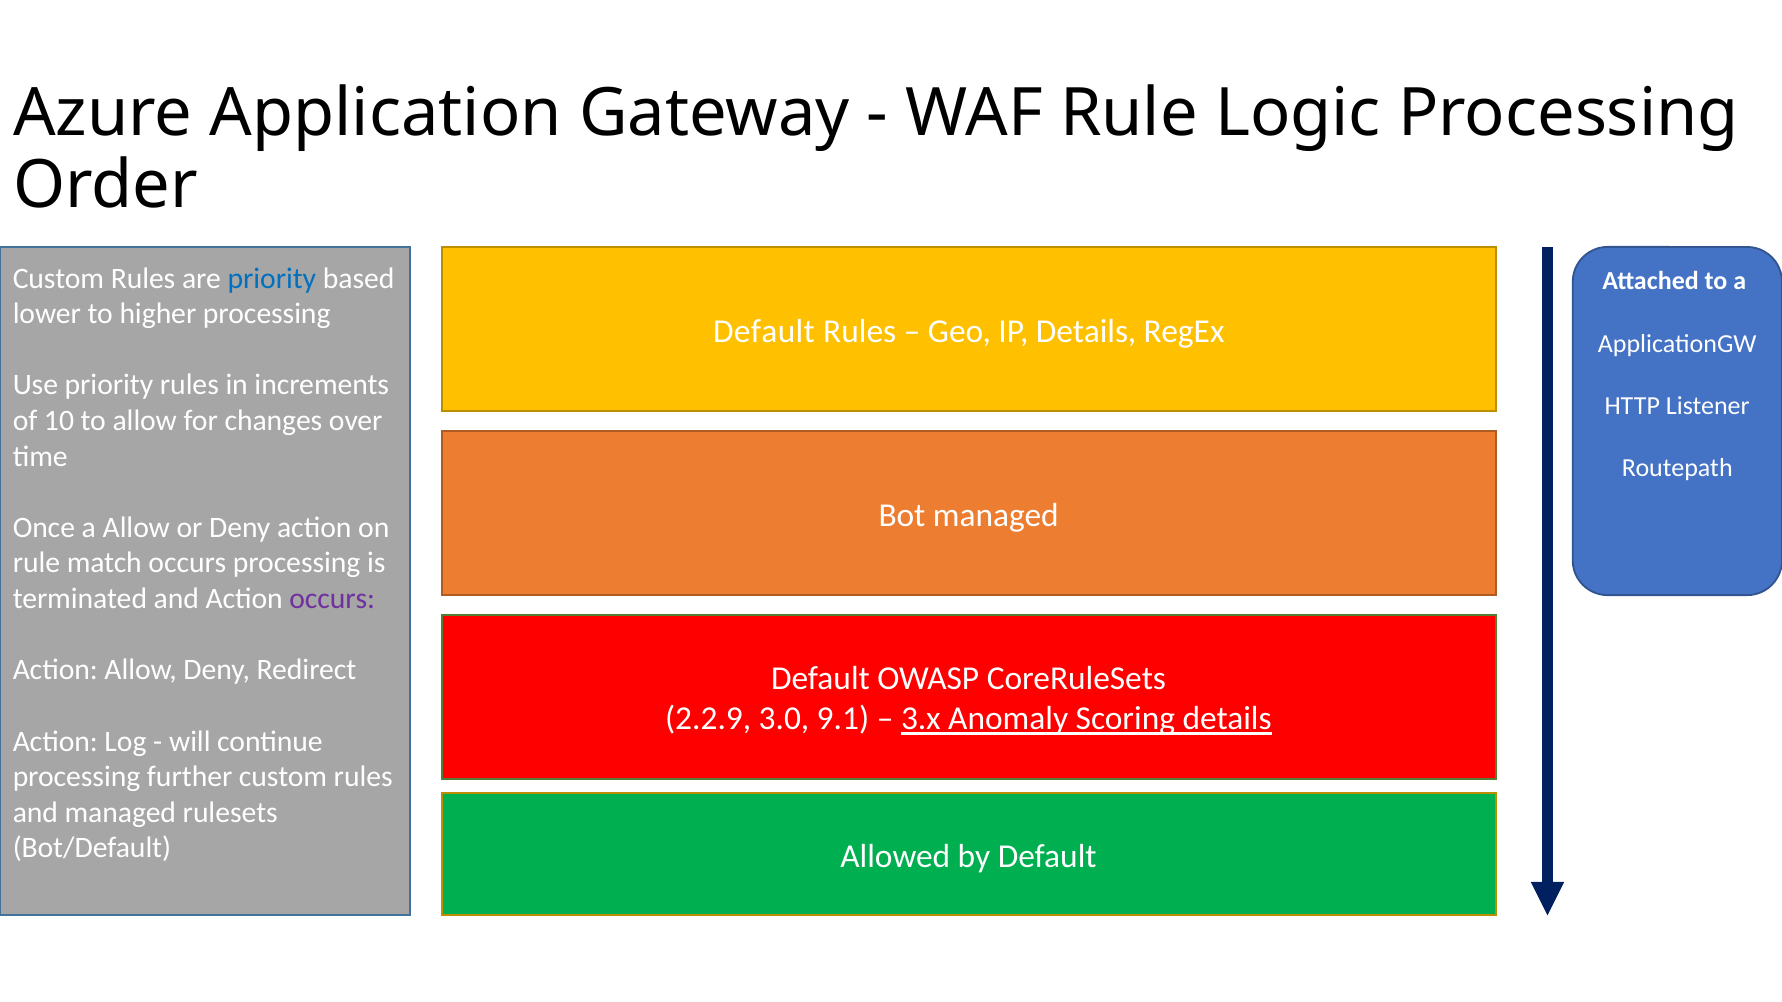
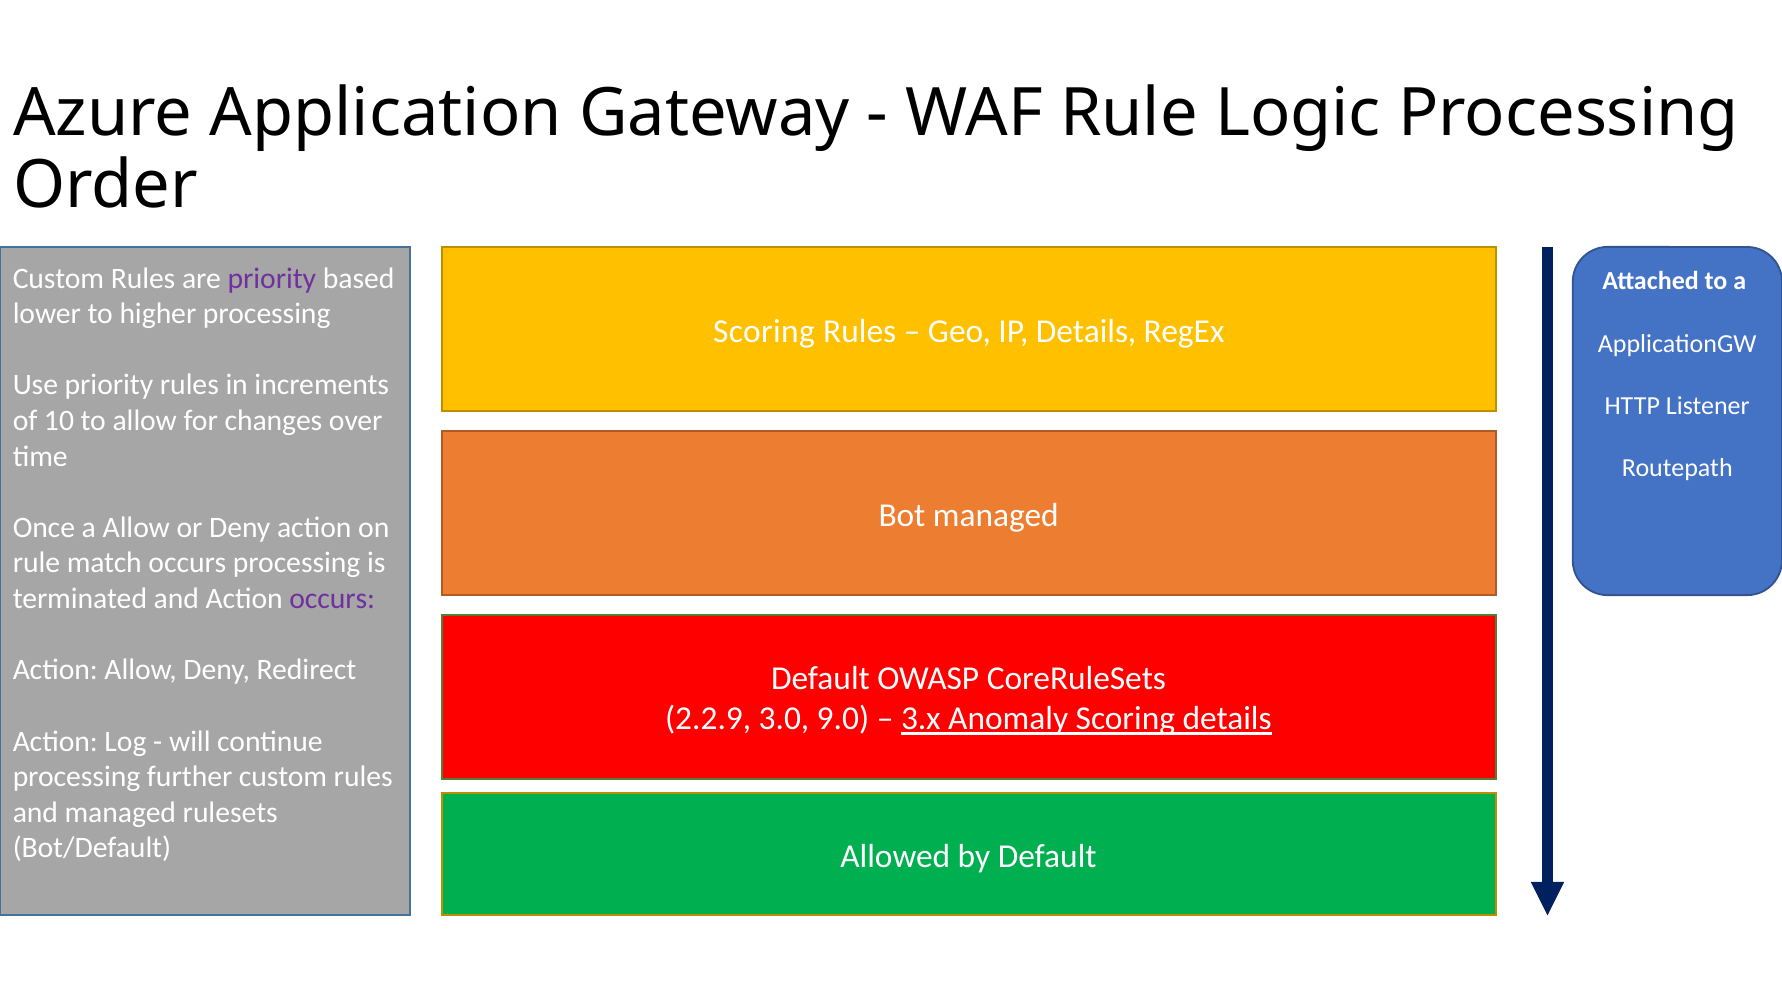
priority at (272, 278) colour: blue -> purple
Default at (764, 331): Default -> Scoring
9.1: 9.1 -> 9.0
